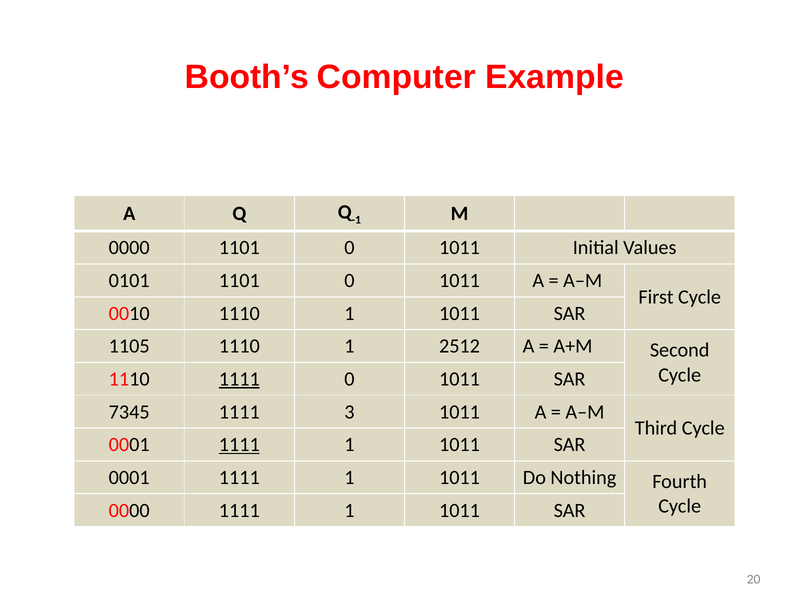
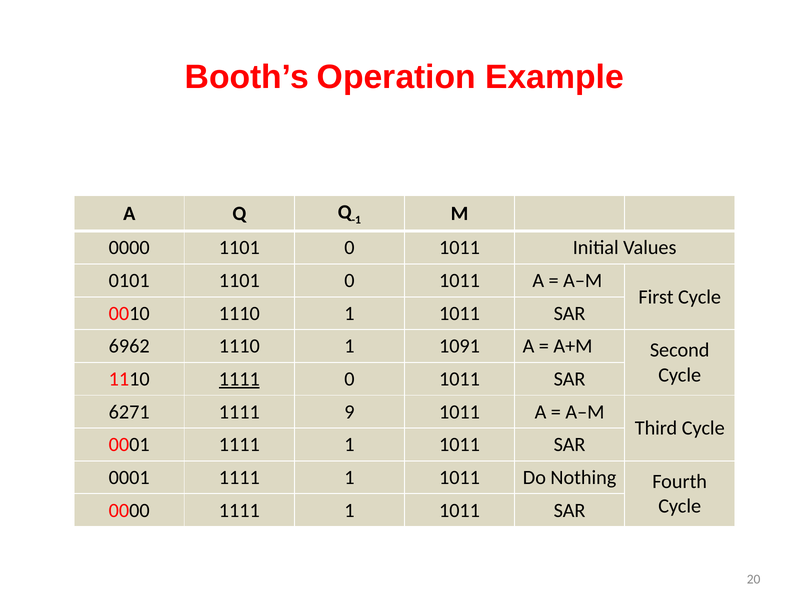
Computer: Computer -> Operation
1105: 1105 -> 6962
2512: 2512 -> 1091
7345: 7345 -> 6271
3: 3 -> 9
1111 at (239, 445) underline: present -> none
